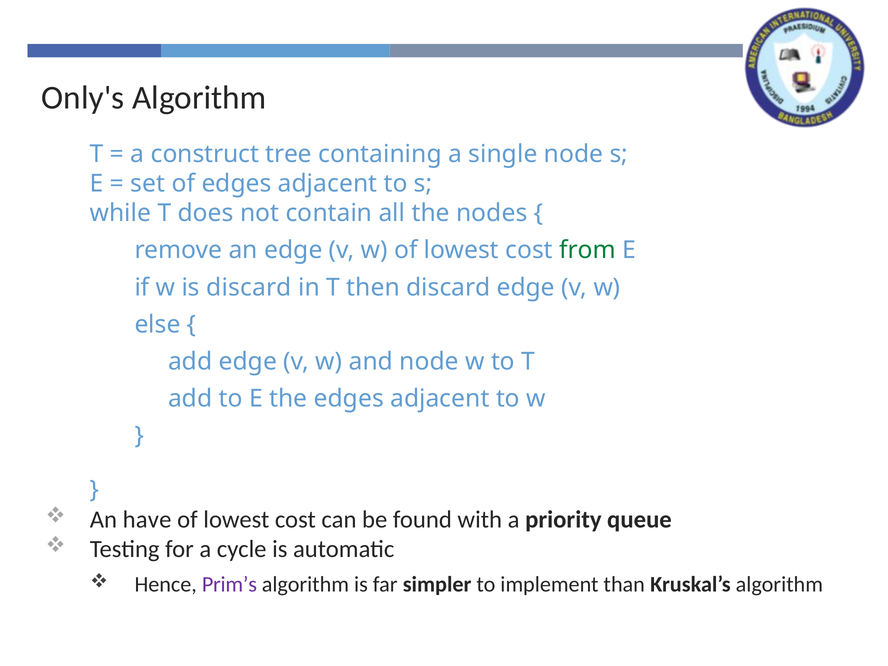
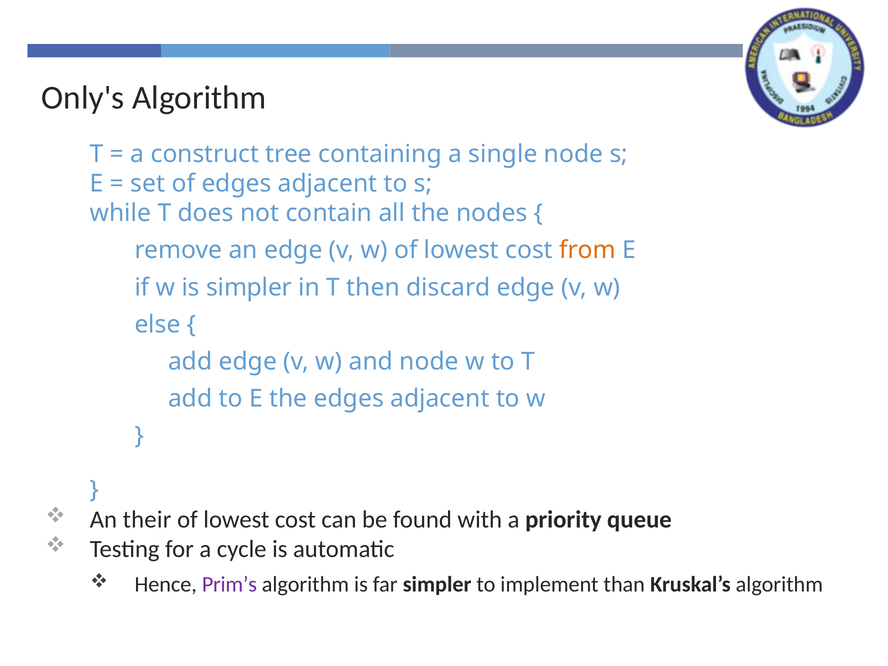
from colour: green -> orange
is discard: discard -> simpler
have: have -> their
